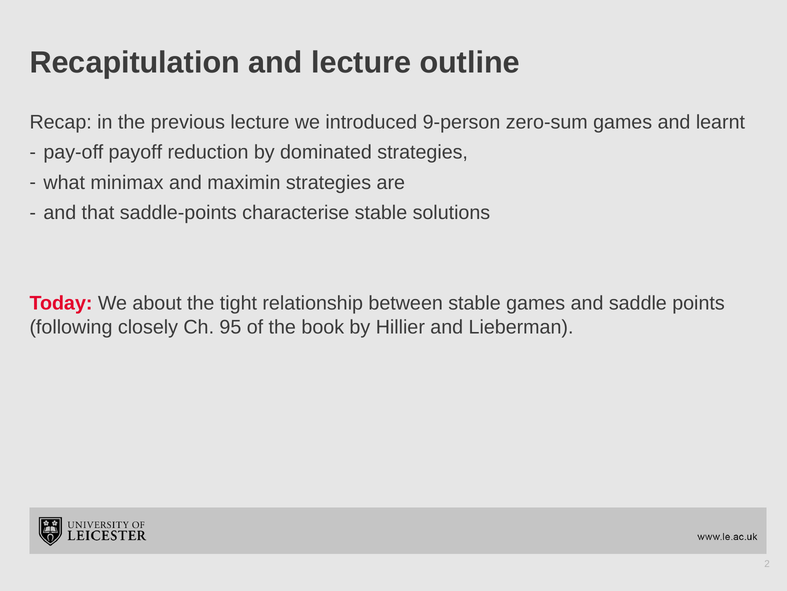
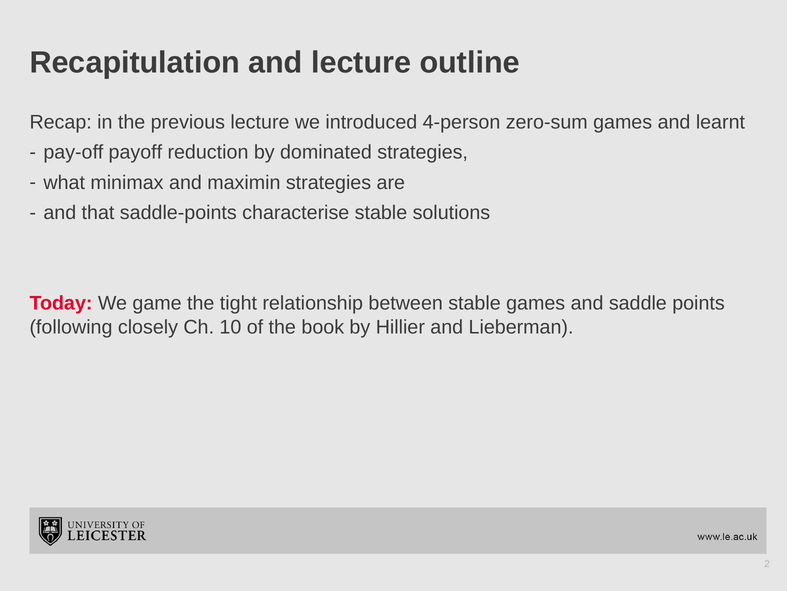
9-person: 9-person -> 4-person
about: about -> game
95: 95 -> 10
